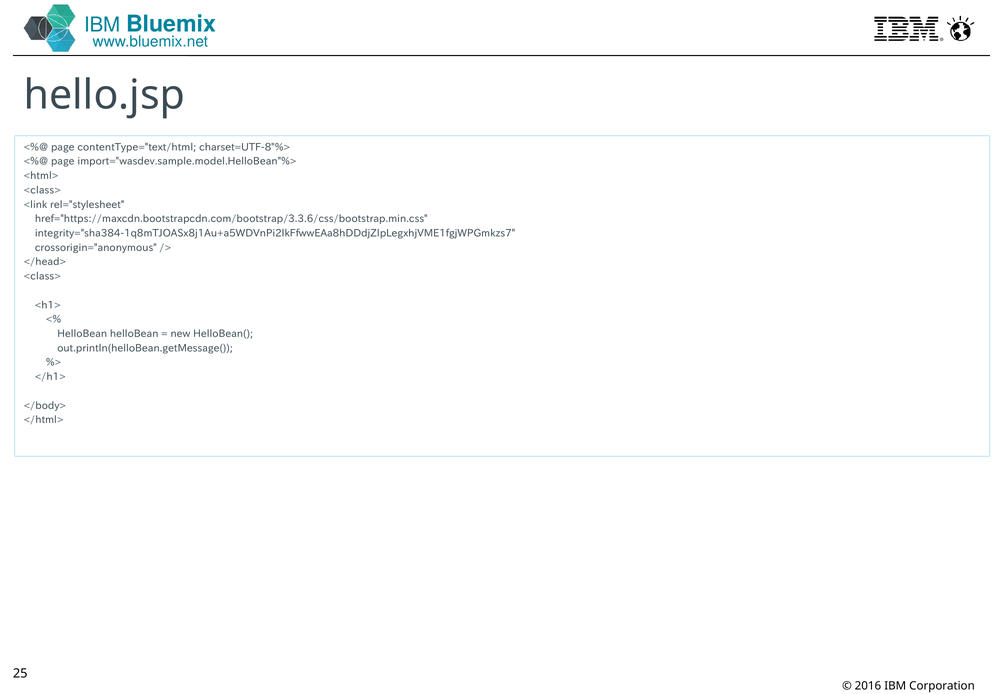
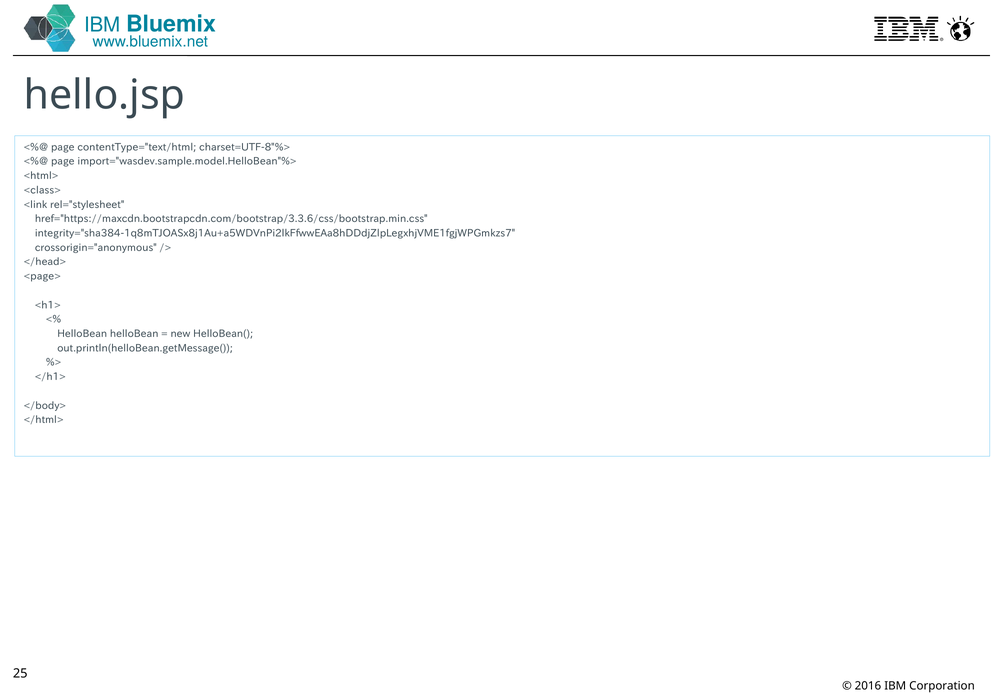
<class> at (42, 277): <class> -> <page>
